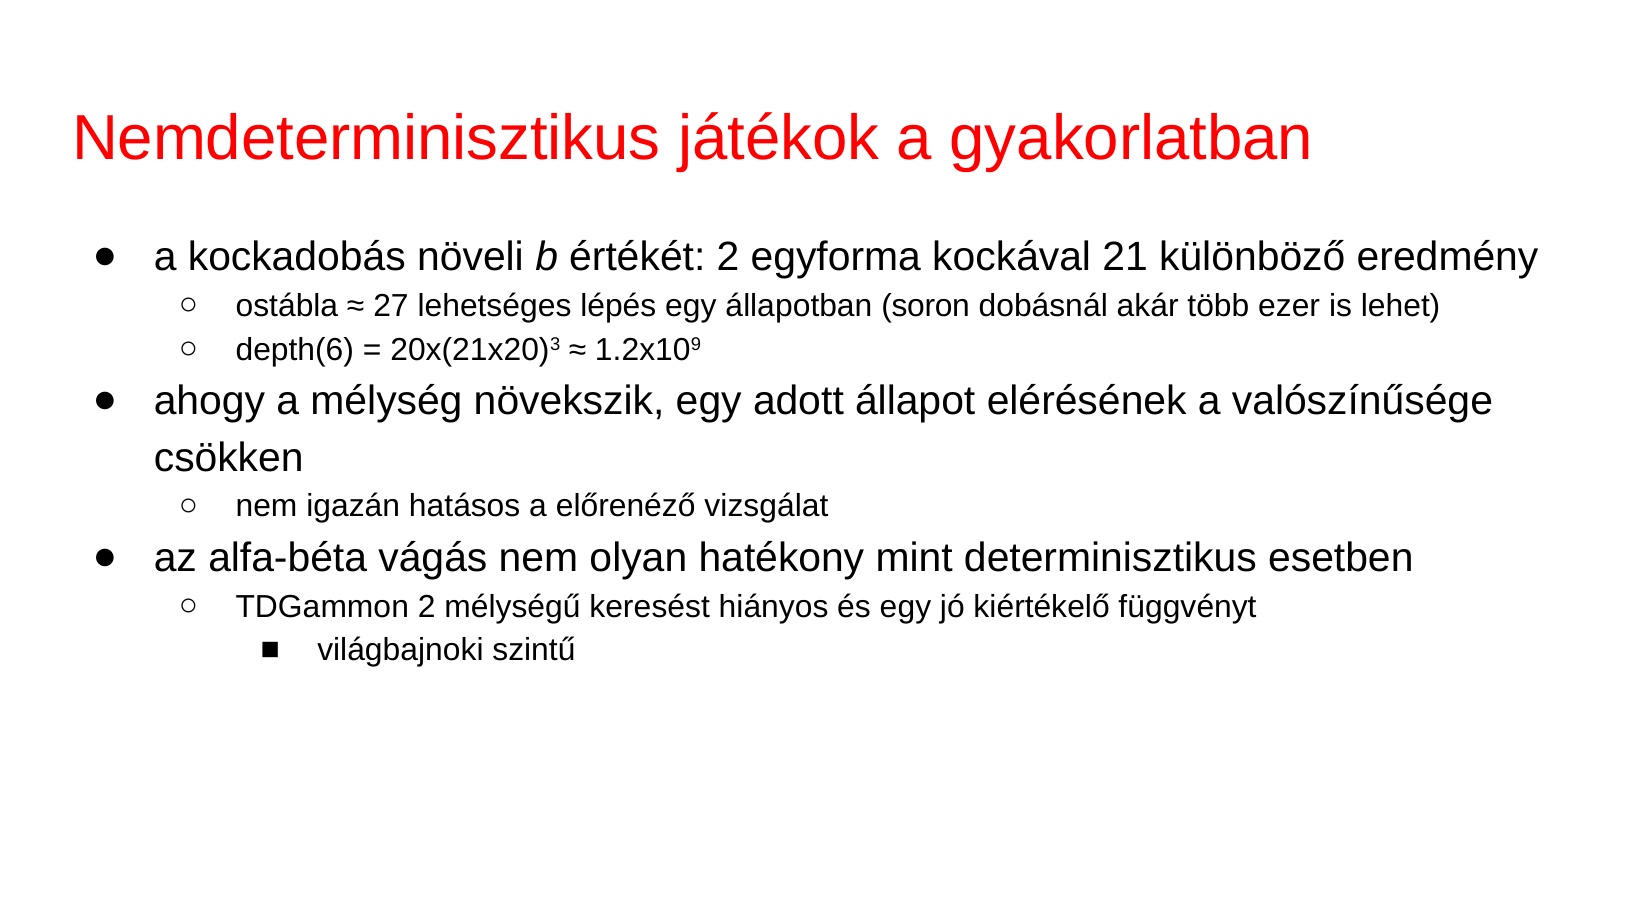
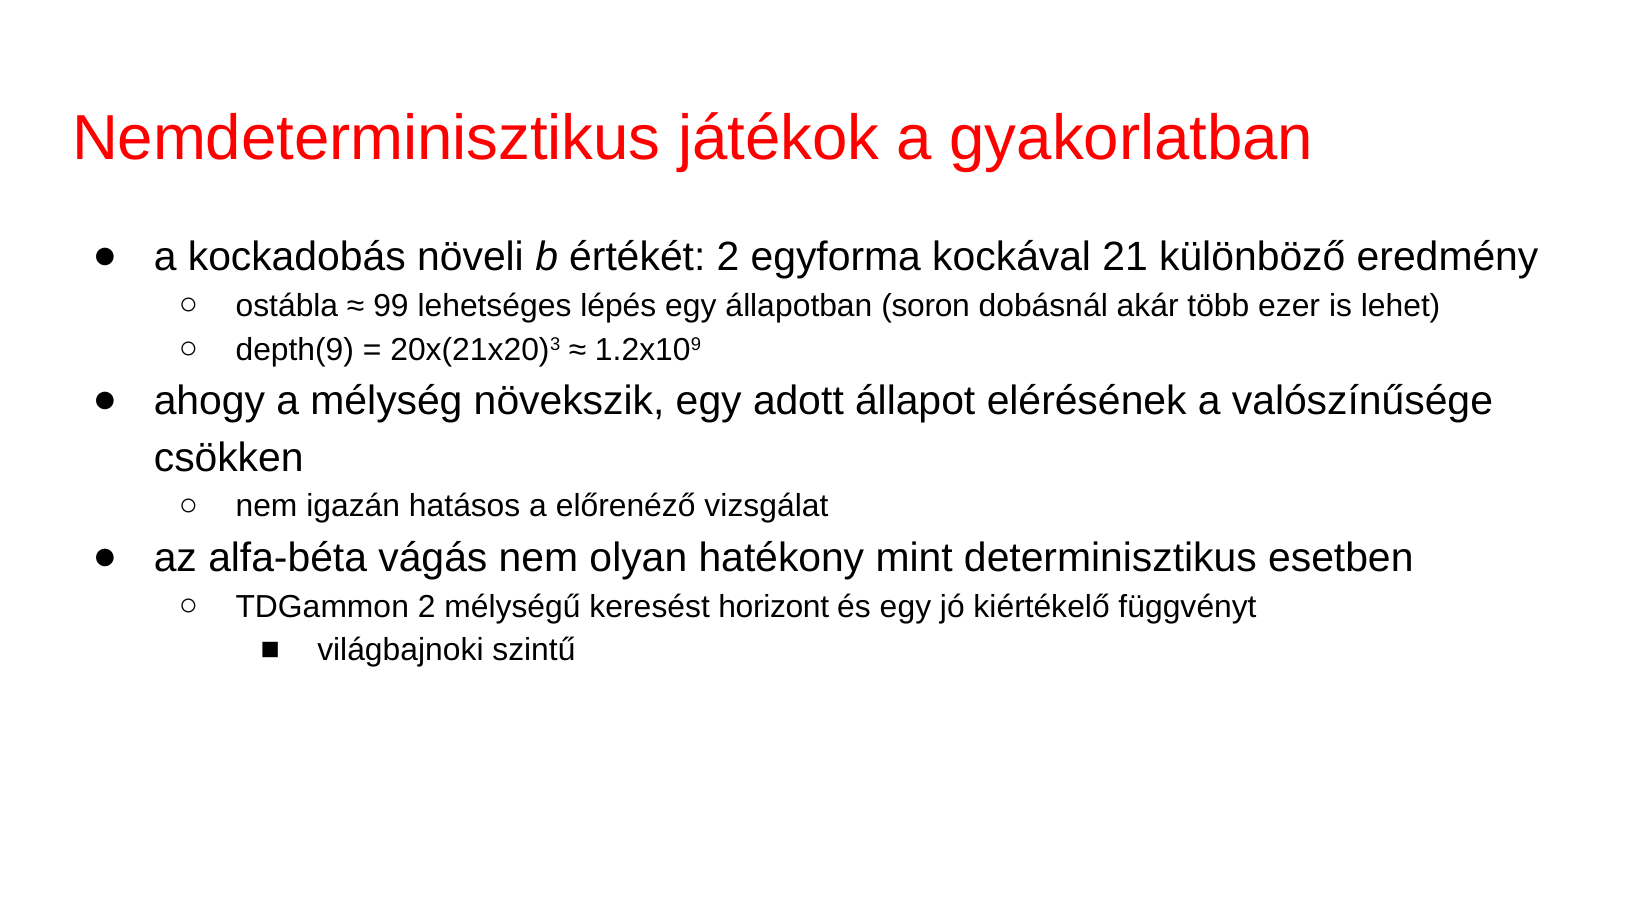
27: 27 -> 99
depth(6: depth(6 -> depth(9
hiányos: hiányos -> horizont
